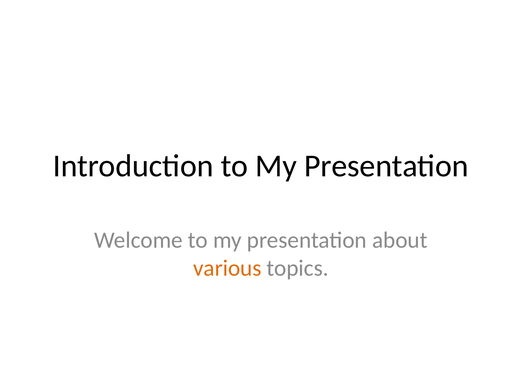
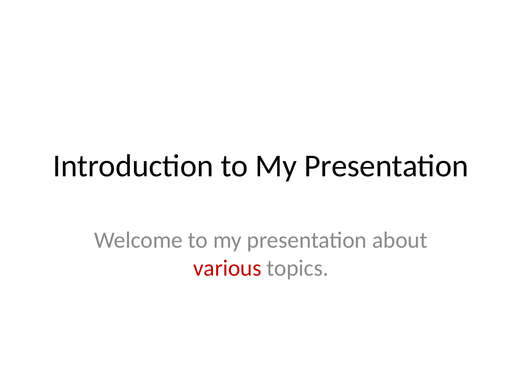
various colour: orange -> red
